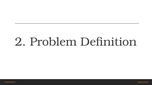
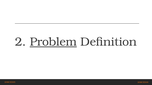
Problem underline: none -> present
